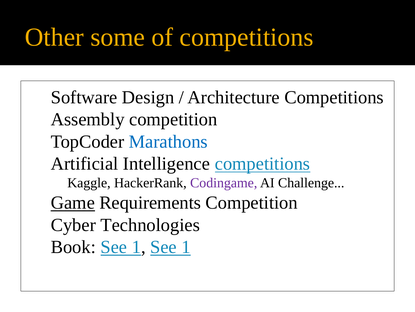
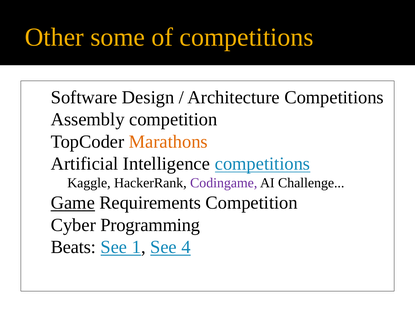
Marathons colour: blue -> orange
Technologies: Technologies -> Programming
Book: Book -> Beats
1 See 1: 1 -> 4
